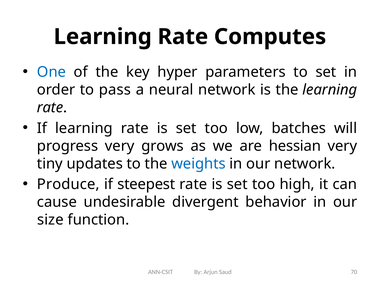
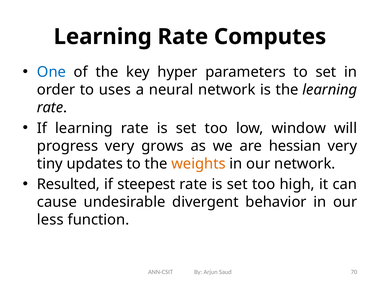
pass: pass -> uses
batches: batches -> window
weights colour: blue -> orange
Produce: Produce -> Resulted
size: size -> less
